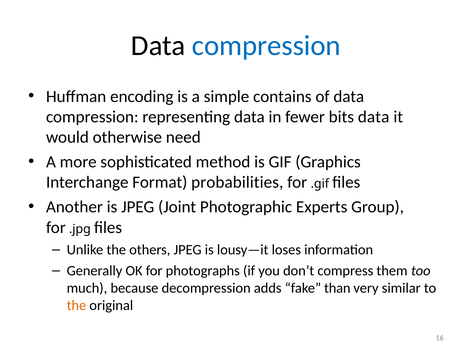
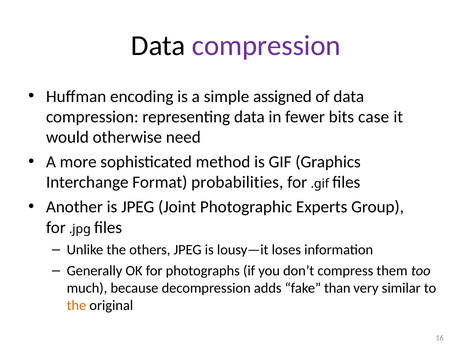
compression at (266, 46) colour: blue -> purple
contains: contains -> assigned
bits data: data -> case
